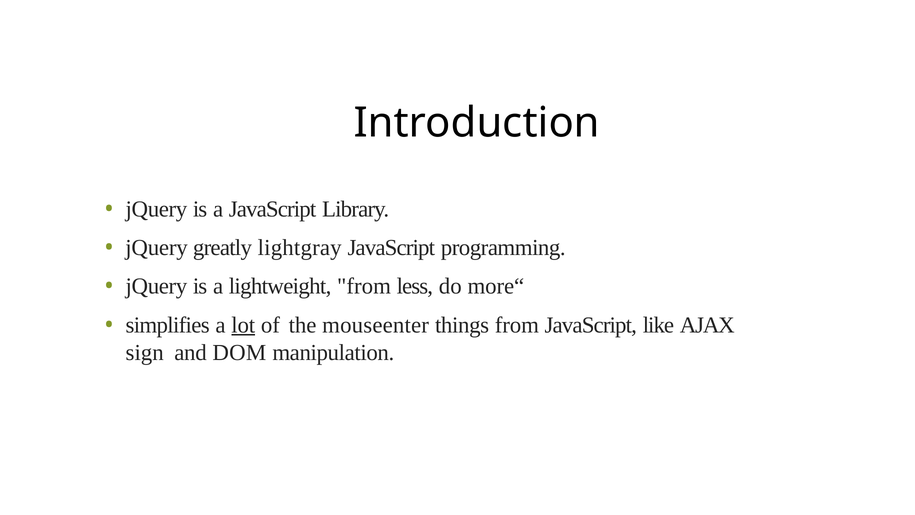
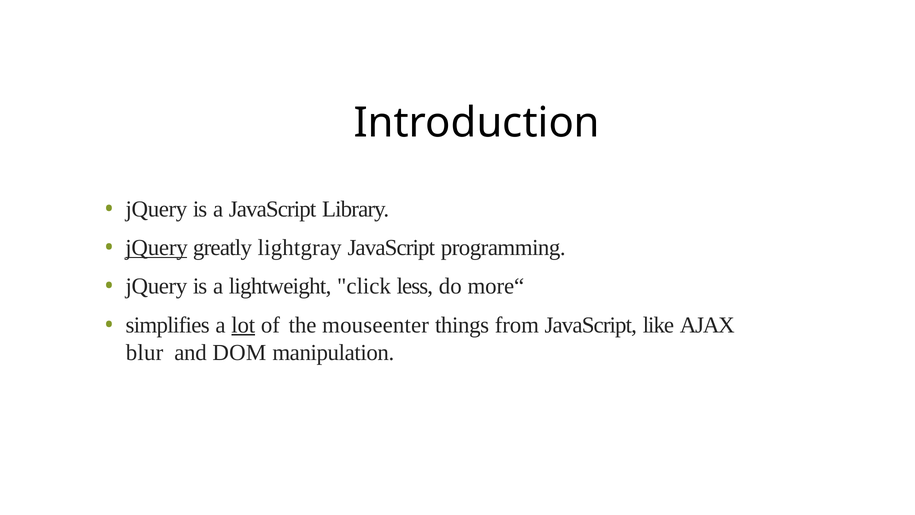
jQuery at (157, 248) underline: none -> present
lightweight from: from -> click
sign: sign -> blur
